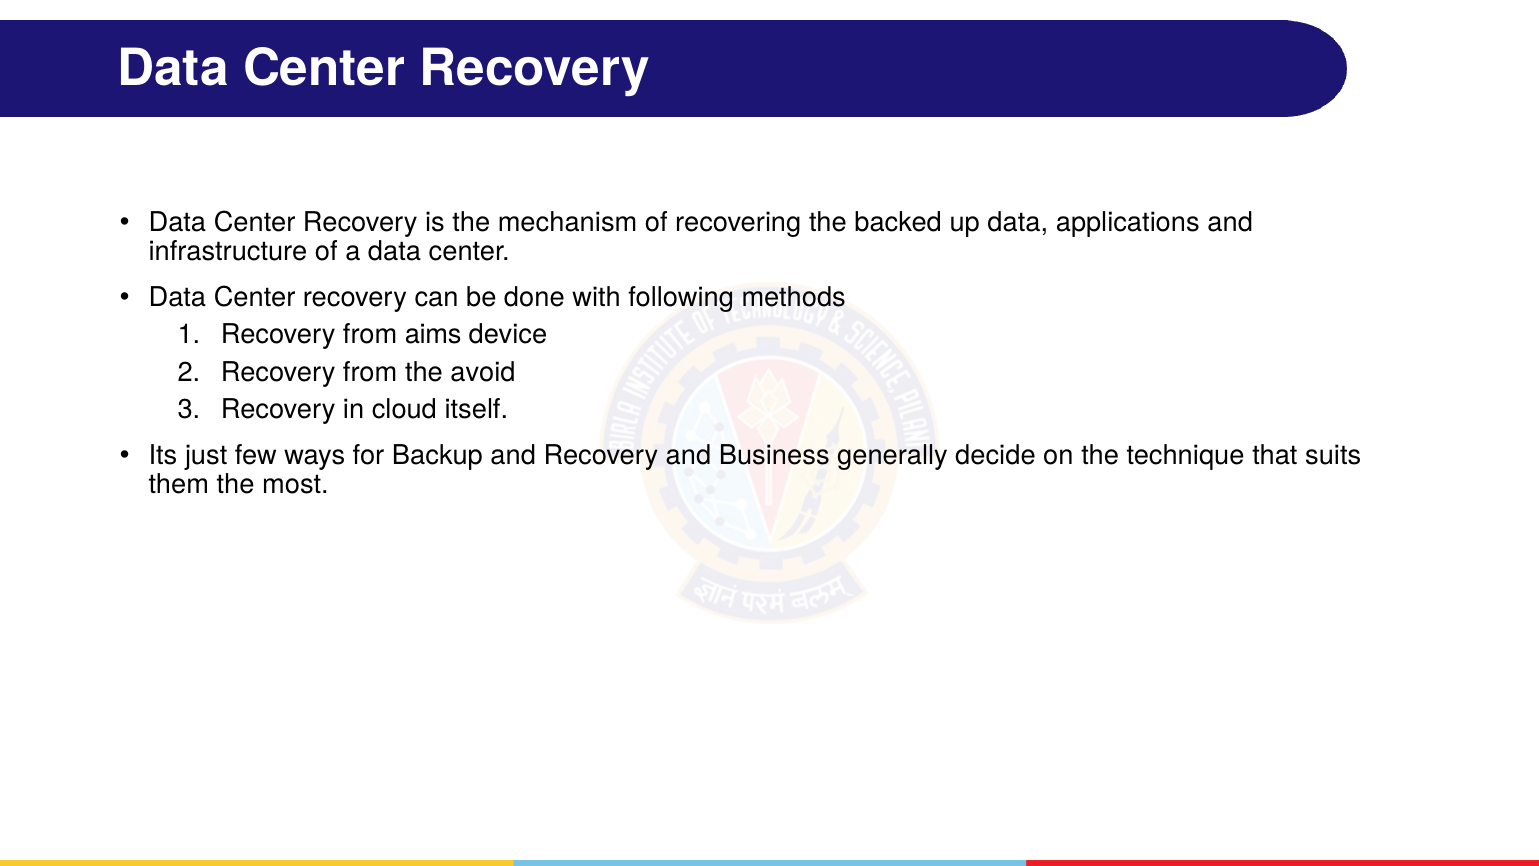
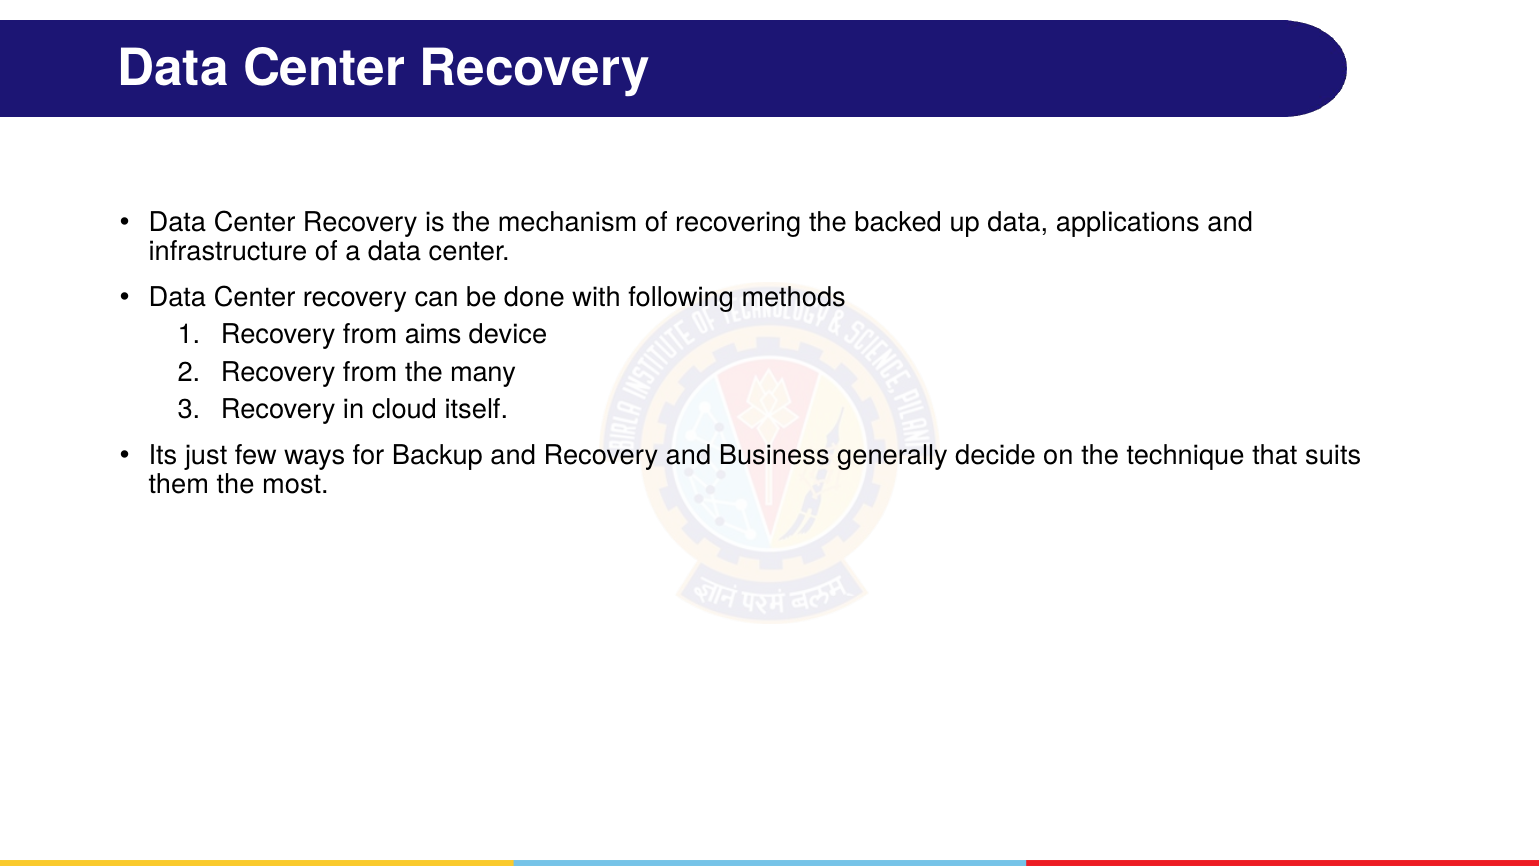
avoid: avoid -> many
